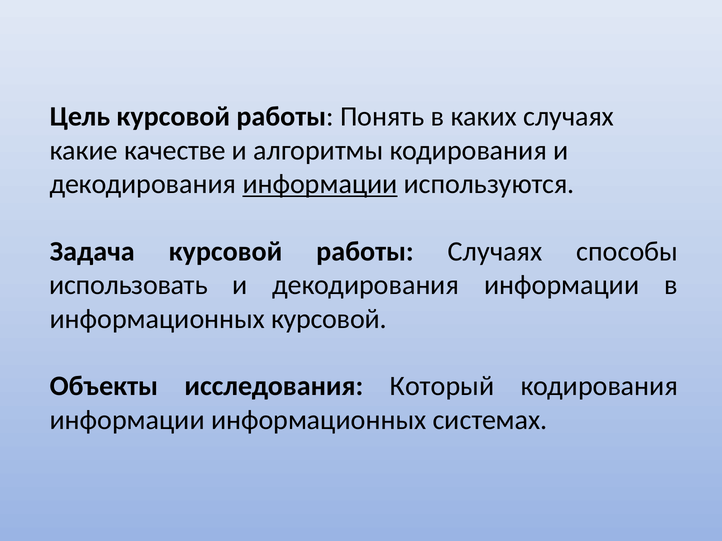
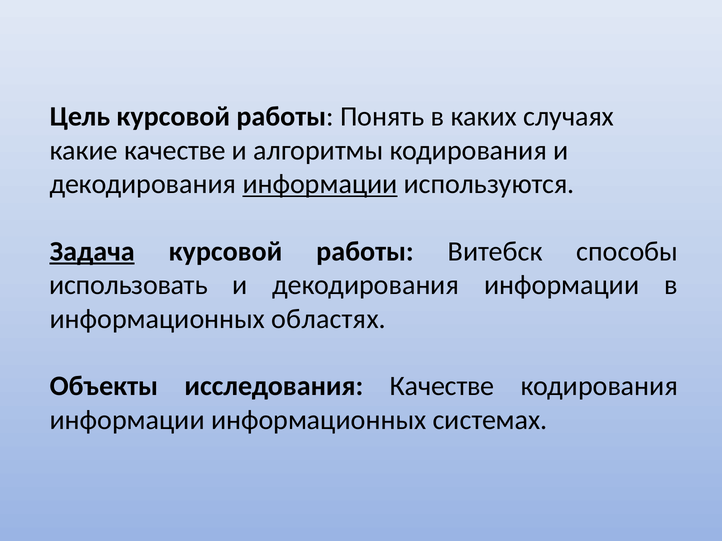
Задача underline: none -> present
работы Случаях: Случаях -> Витебск
информационных курсовой: курсовой -> областях
исследования Который: Который -> Качестве
